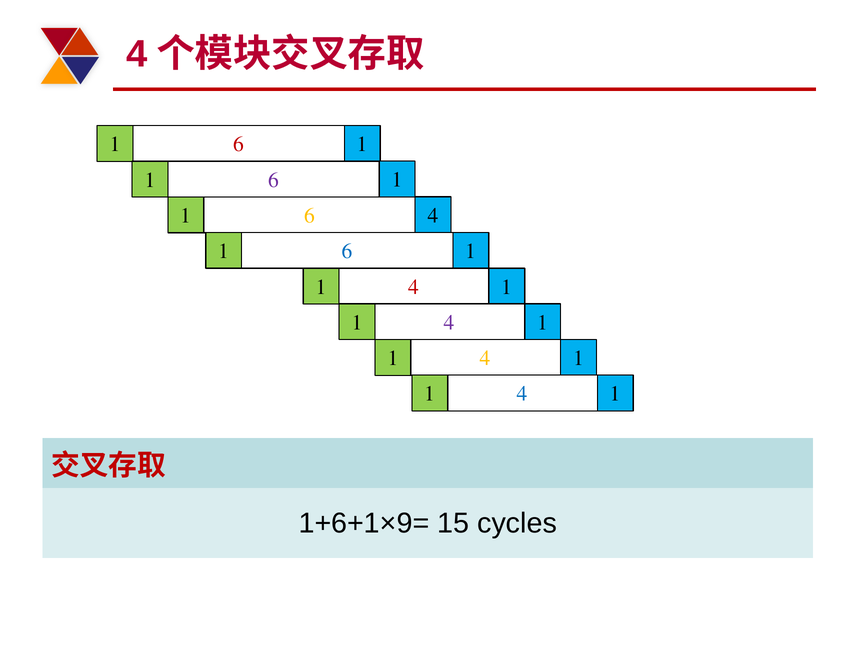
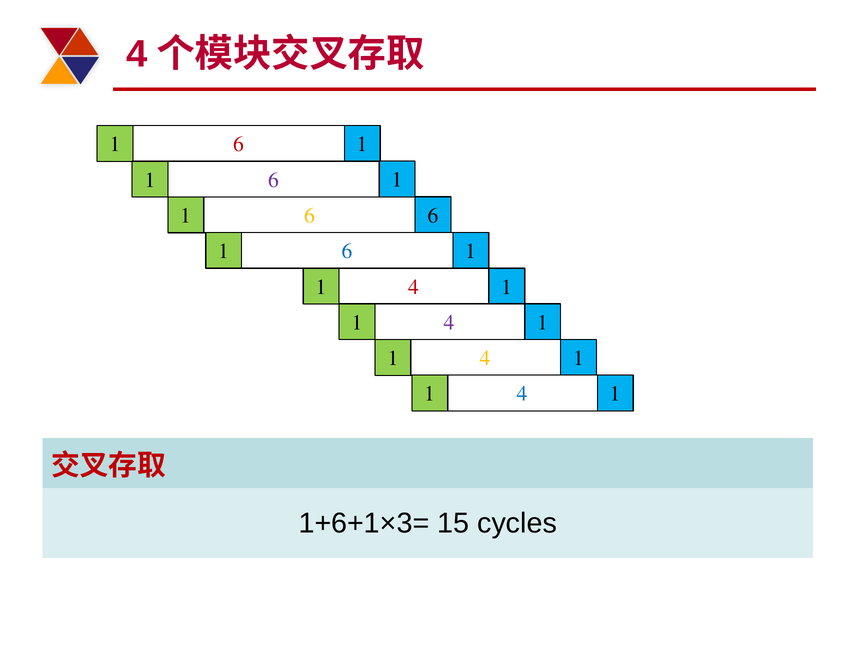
4 at (433, 215): 4 -> 6
1+6+1×9=: 1+6+1×9= -> 1+6+1×3=
